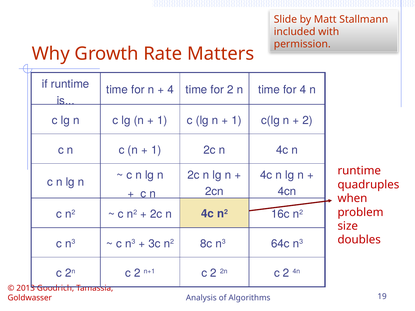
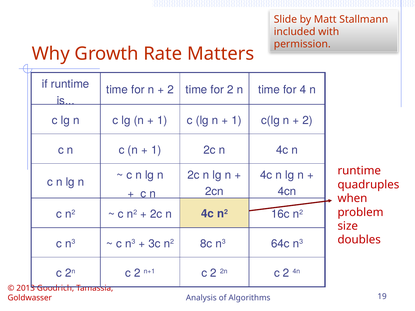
4 at (171, 90): 4 -> 2
